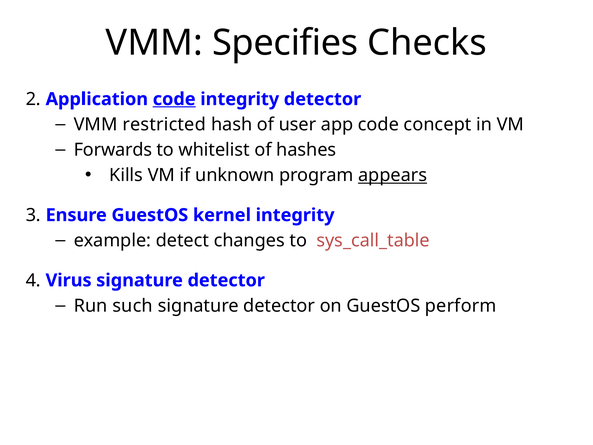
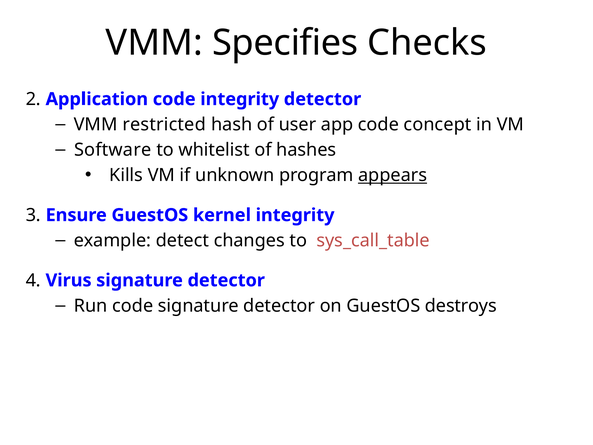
code at (174, 99) underline: present -> none
Forwards: Forwards -> Software
Run such: such -> code
perform: perform -> destroys
